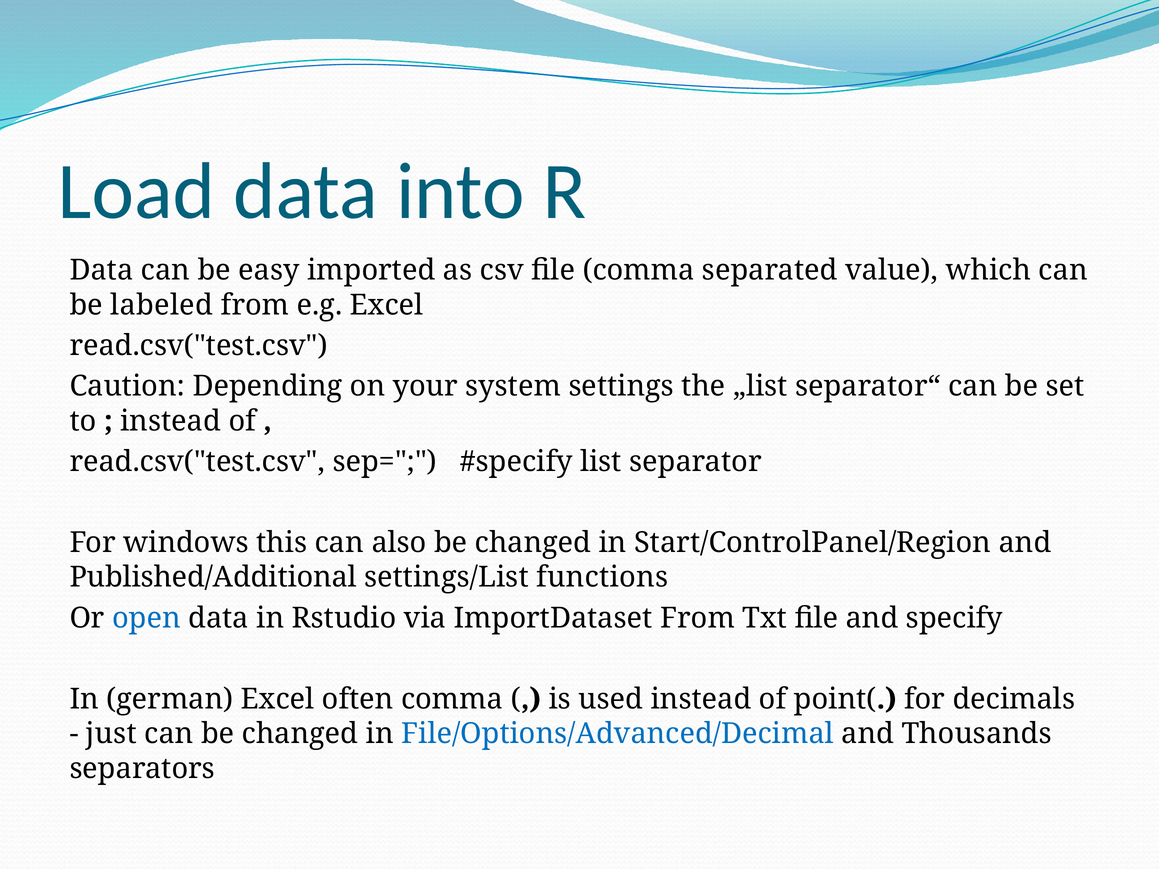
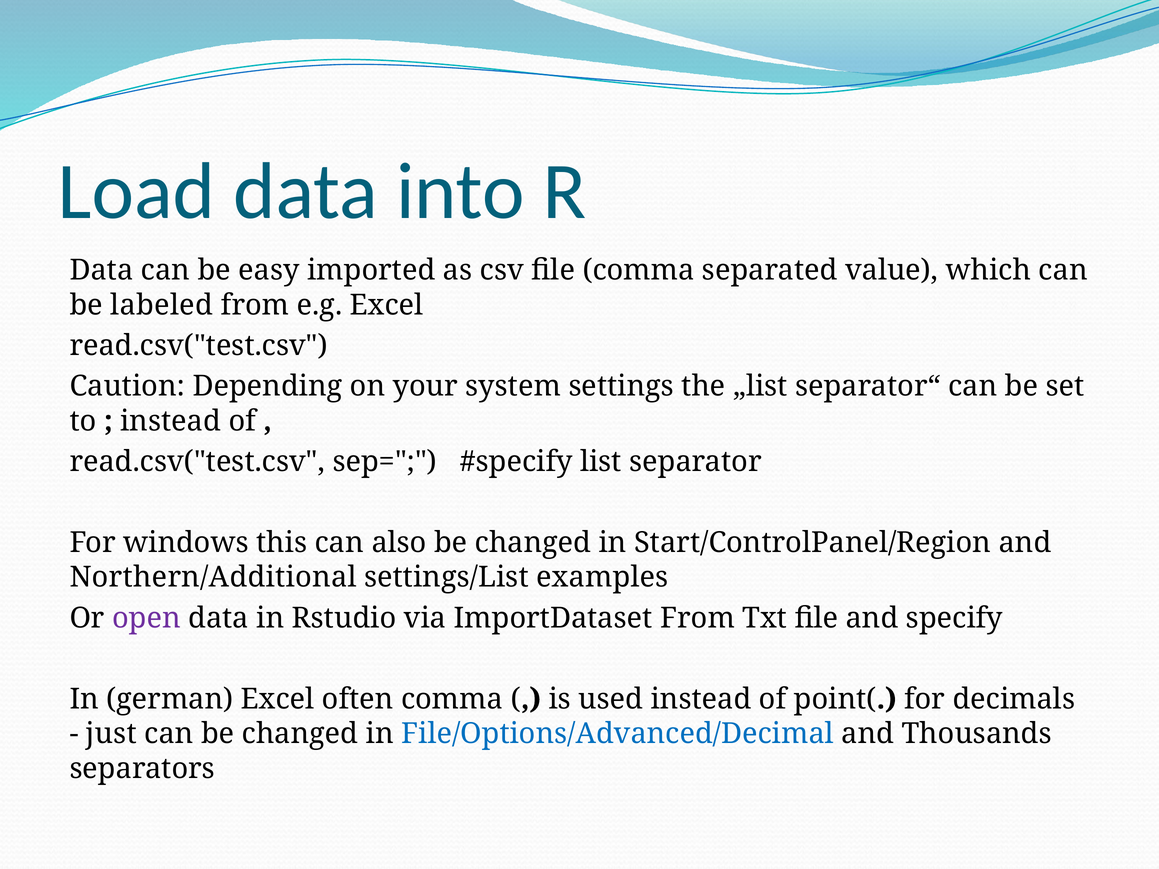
Published/Additional: Published/Additional -> Northern/Additional
functions: functions -> examples
open colour: blue -> purple
